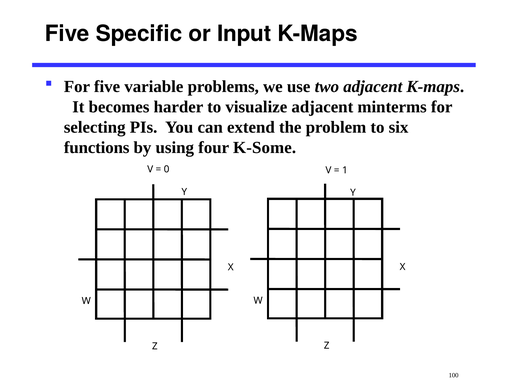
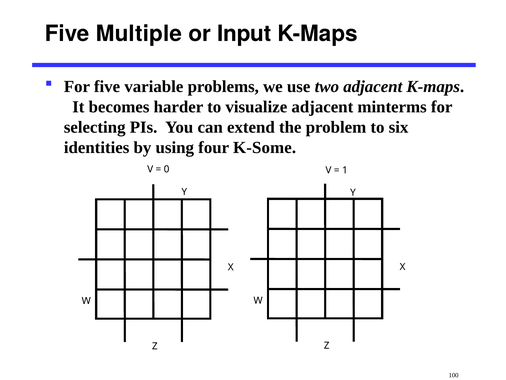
Specific: Specific -> Multiple
functions: functions -> identities
